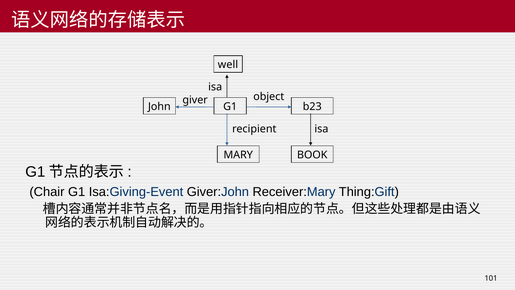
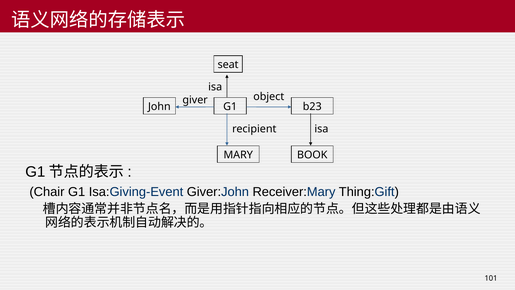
well: well -> seat
